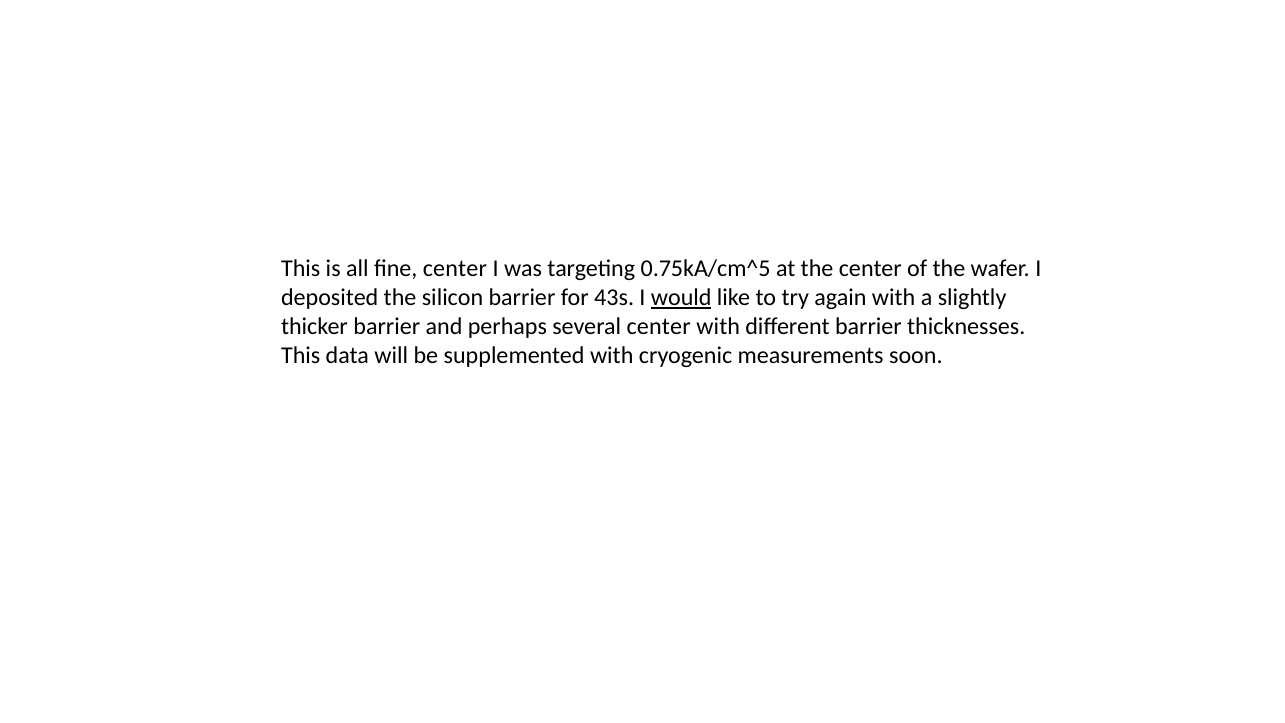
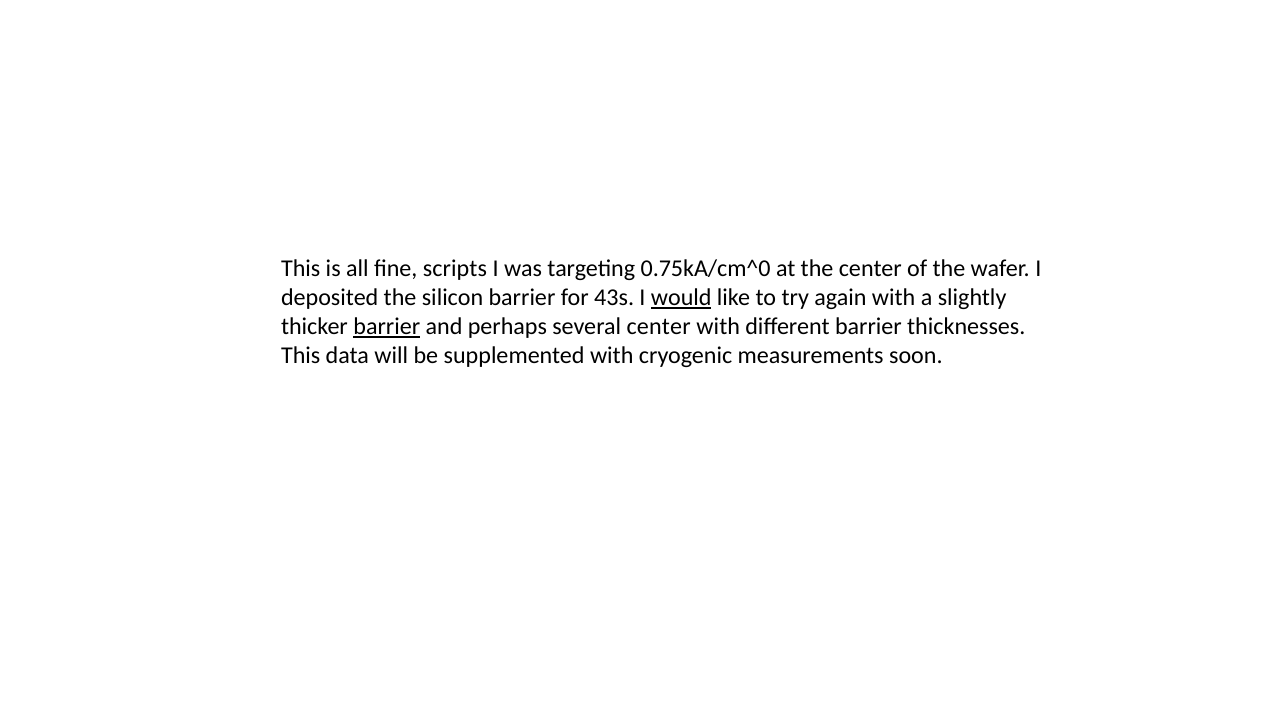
fine center: center -> scripts
0.75kA/cm^5: 0.75kA/cm^5 -> 0.75kA/cm^0
barrier at (387, 327) underline: none -> present
